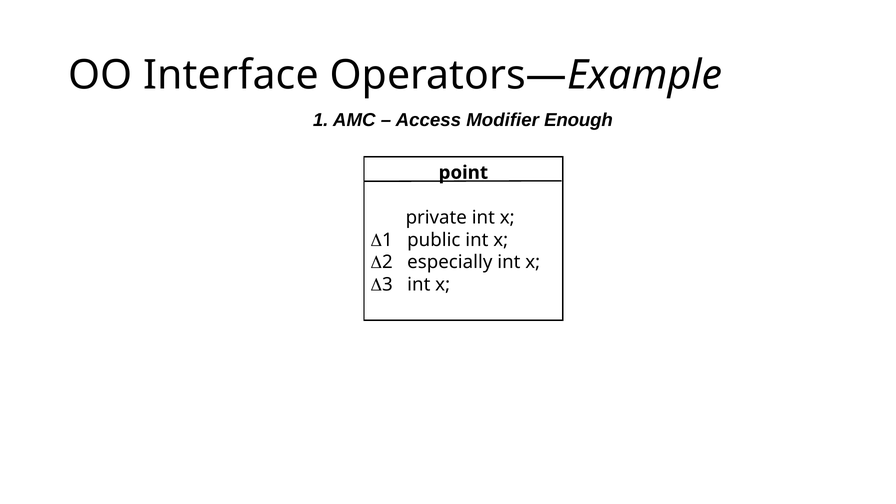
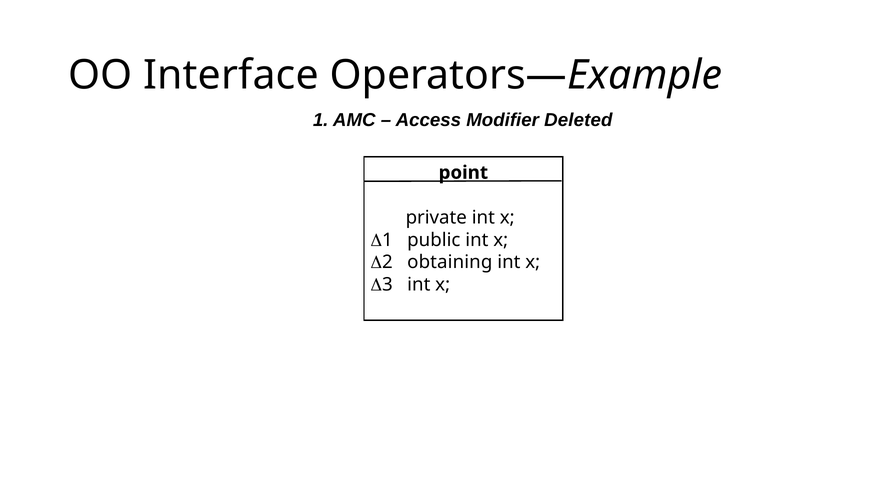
Enough: Enough -> Deleted
especially: especially -> obtaining
